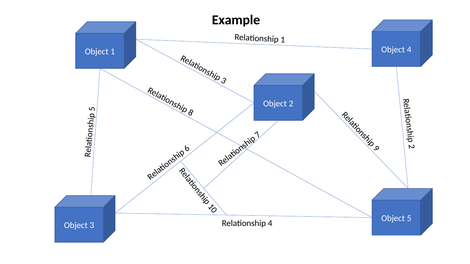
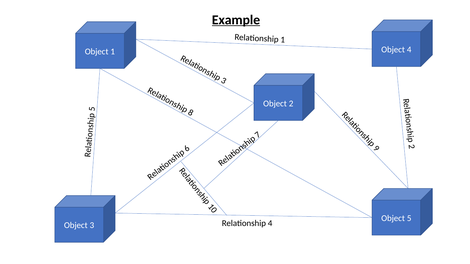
Example underline: none -> present
